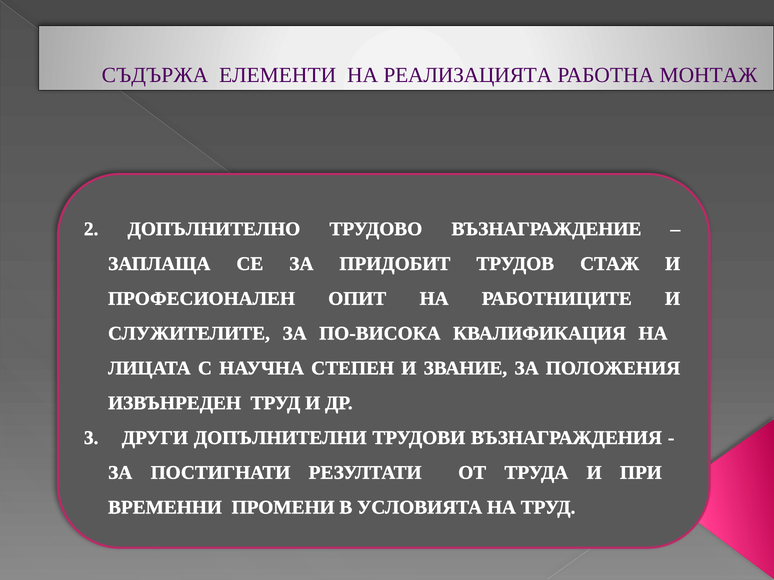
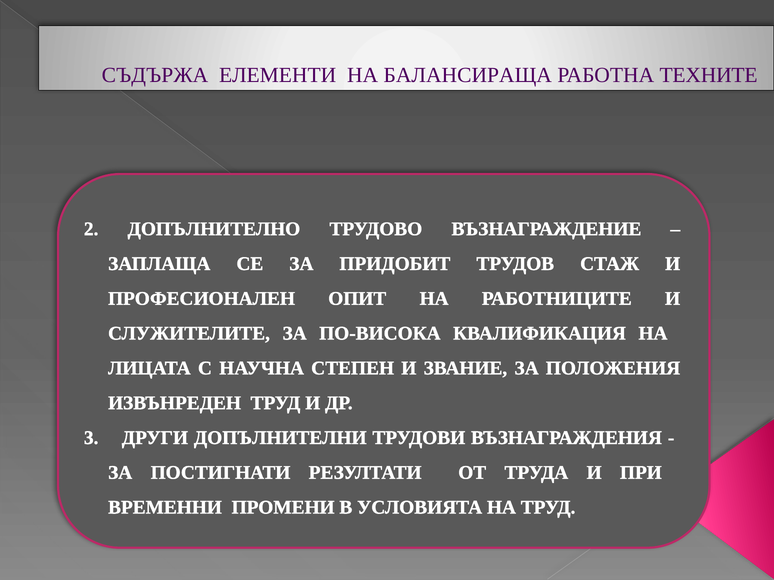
РЕАЛИЗАЦИЯТА: РЕАЛИЗАЦИЯТА -> БАЛАНСИРАЩА
МОНТАЖ: МОНТАЖ -> ТЕХНИТЕ
